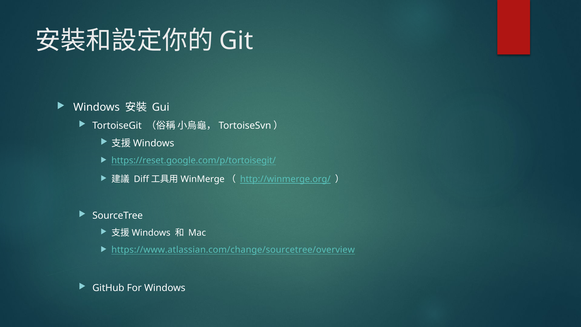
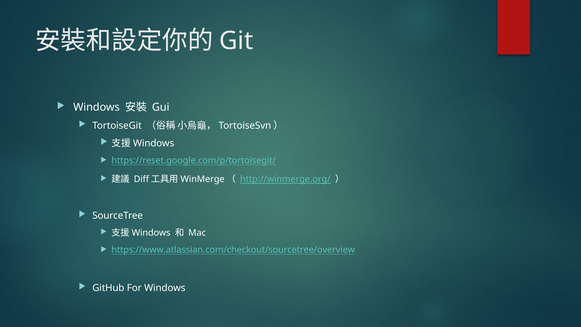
https://www.atlassian.com/change/sourcetree/overview: https://www.atlassian.com/change/sourcetree/overview -> https://www.atlassian.com/checkout/sourcetree/overview
